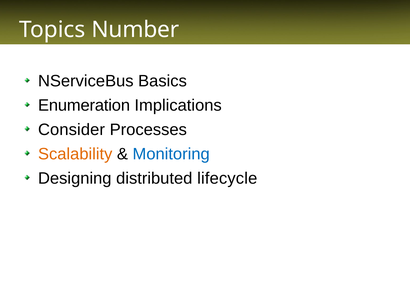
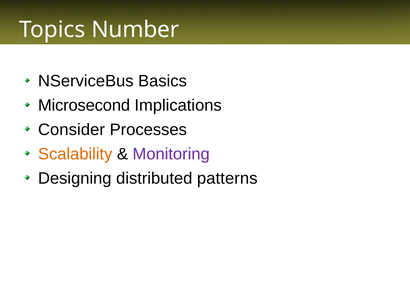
Enumeration: Enumeration -> Microsecond
Monitoring colour: blue -> purple
lifecycle: lifecycle -> patterns
